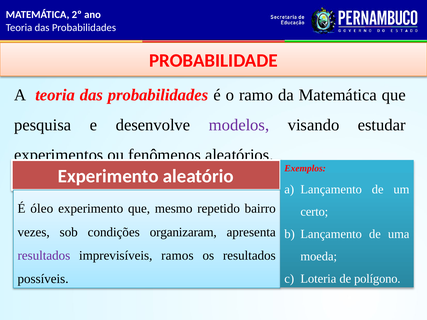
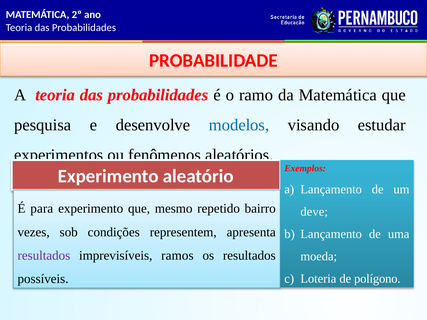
modelos colour: purple -> blue
óleo: óleo -> para
certo: certo -> deve
organizaram: organizaram -> representem
